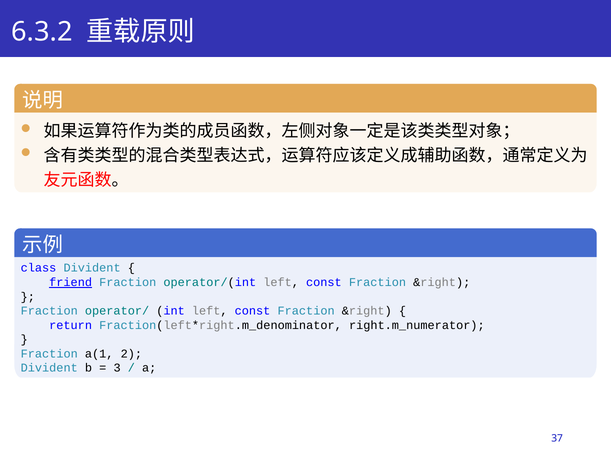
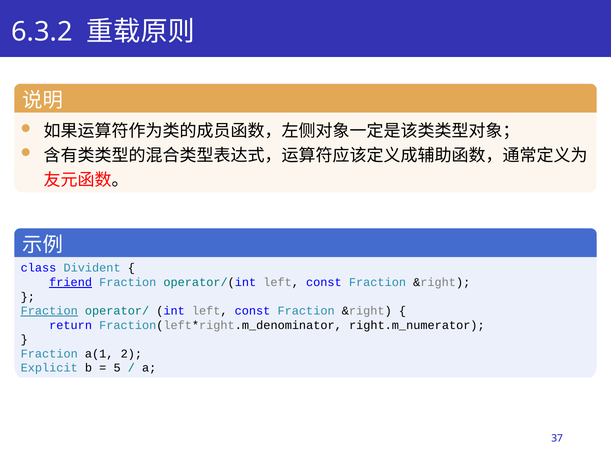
Fraction at (49, 311) underline: none -> present
Divident at (49, 368): Divident -> Explicit
3: 3 -> 5
